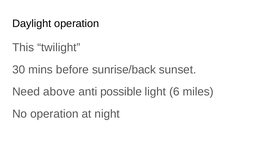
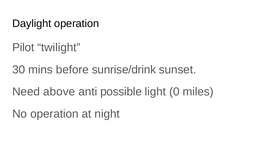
This: This -> Pilot
sunrise/back: sunrise/back -> sunrise/drink
6: 6 -> 0
